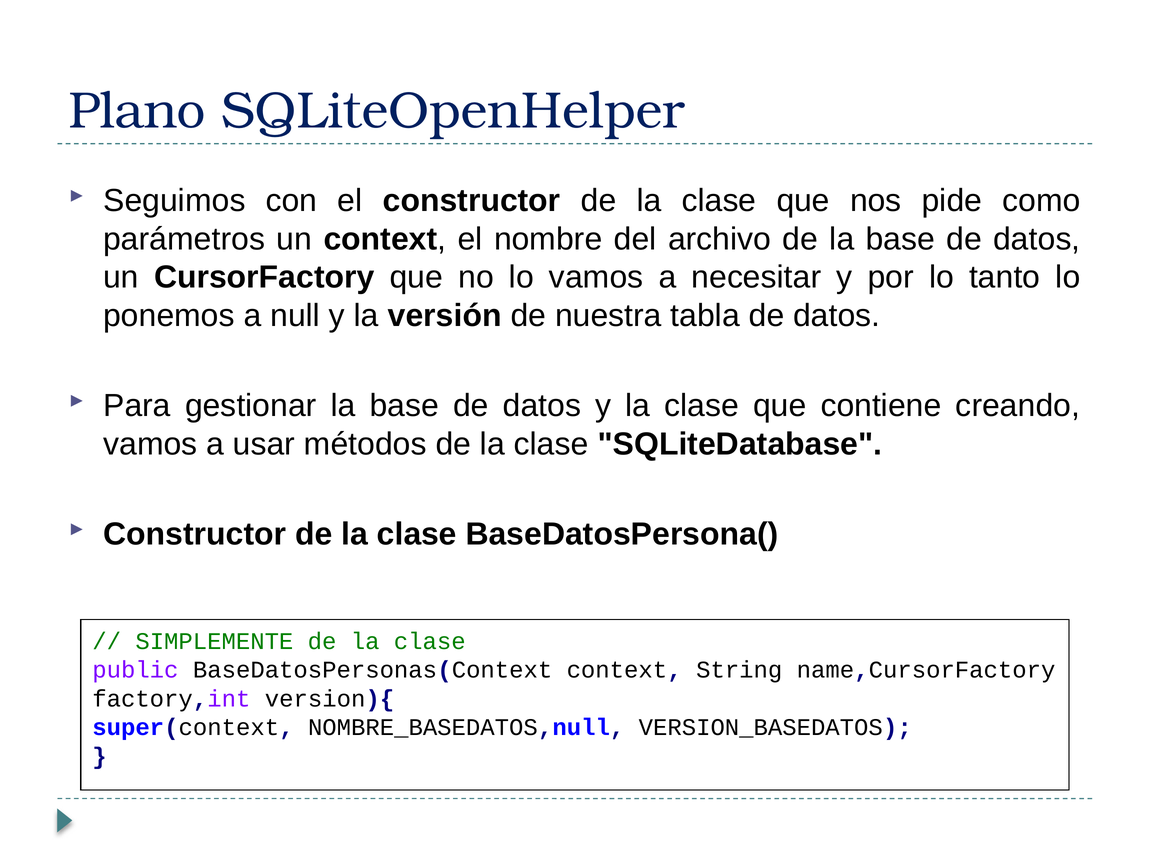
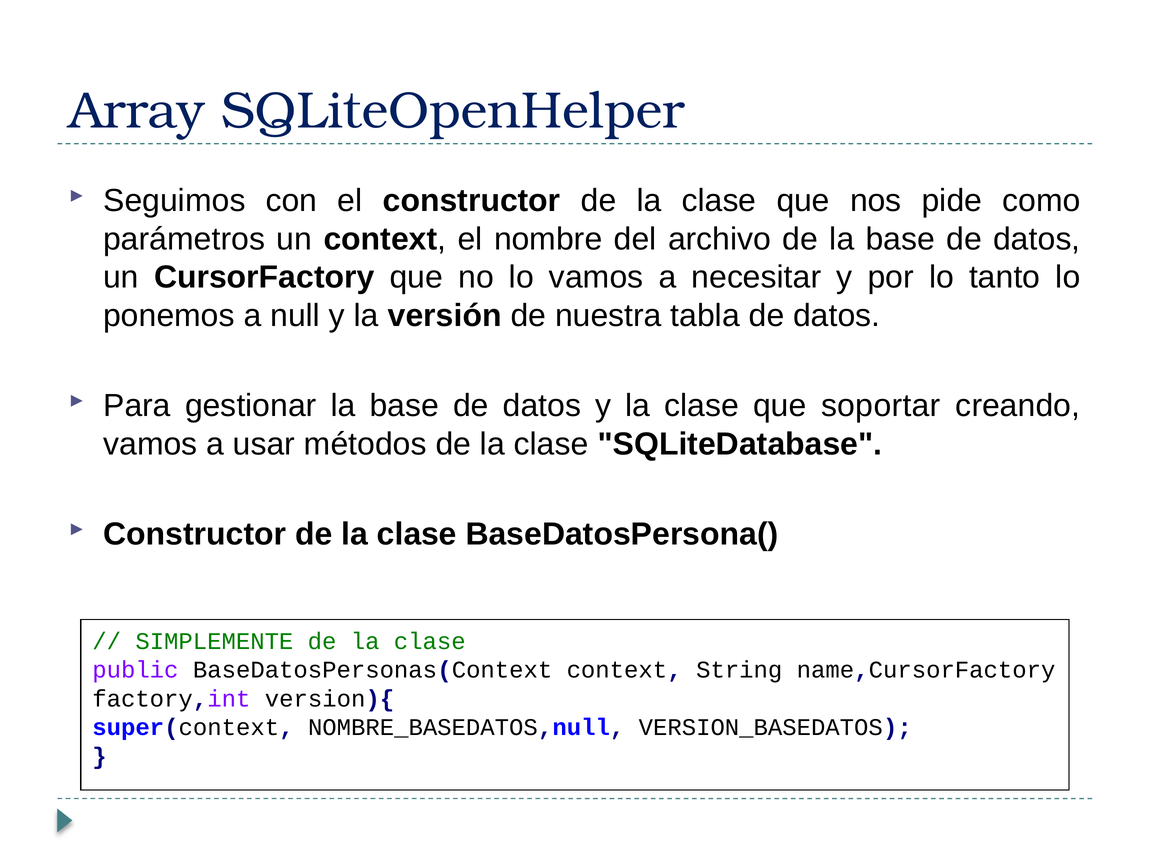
Plano: Plano -> Array
contiene: contiene -> soportar
